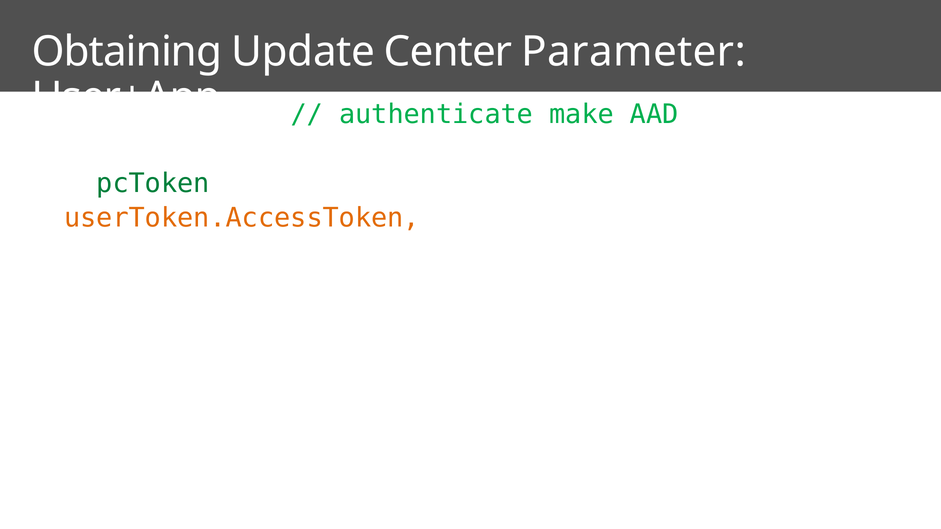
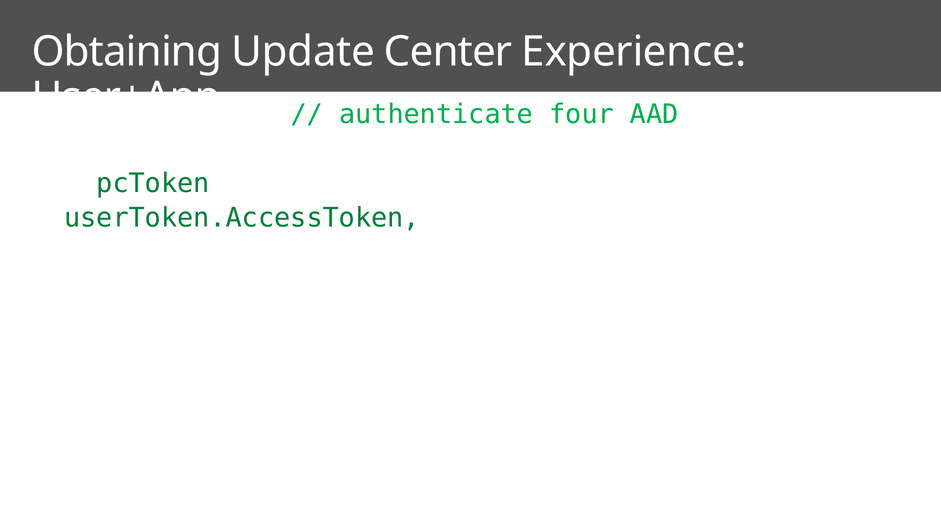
Parameter: Parameter -> Experience
make: make -> four
userToken.AccessToken colour: orange -> green
